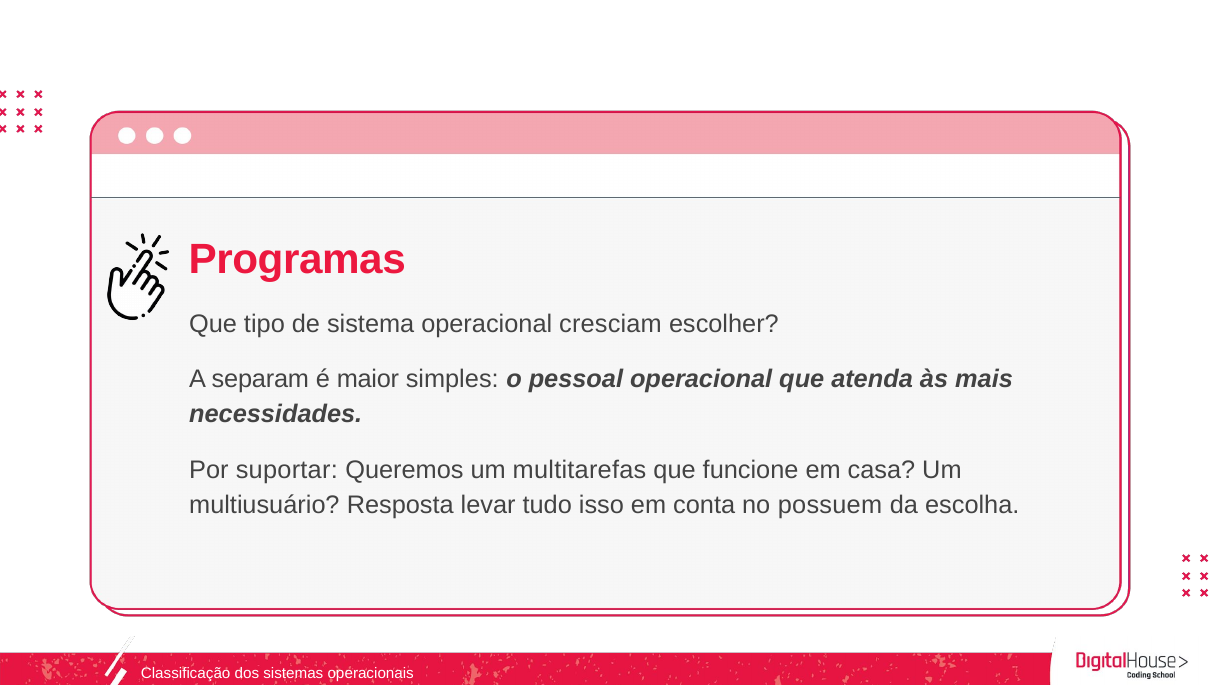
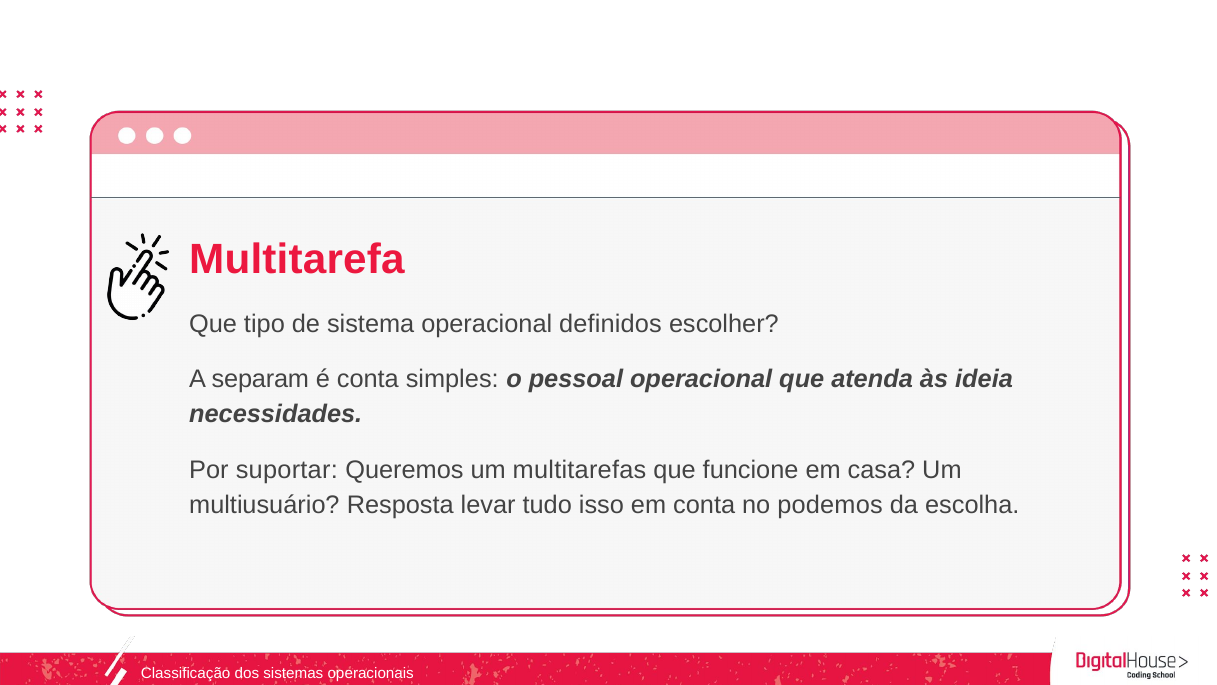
Programas: Programas -> Multitarefa
cresciam: cresciam -> definidos
é maior: maior -> conta
mais: mais -> ideia
possuem: possuem -> podemos
